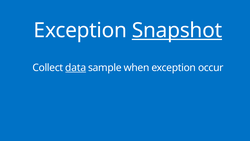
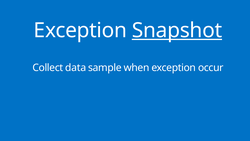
data underline: present -> none
